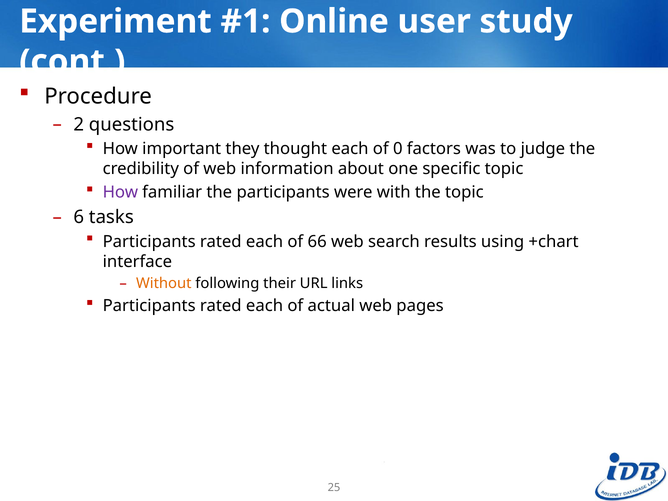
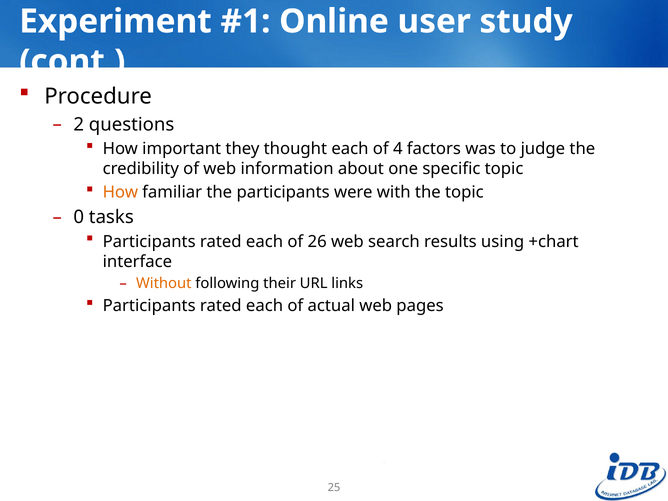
0: 0 -> 4
How at (120, 192) colour: purple -> orange
6: 6 -> 0
66: 66 -> 26
